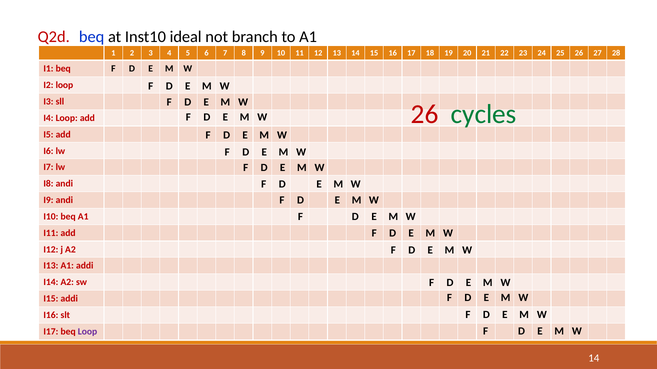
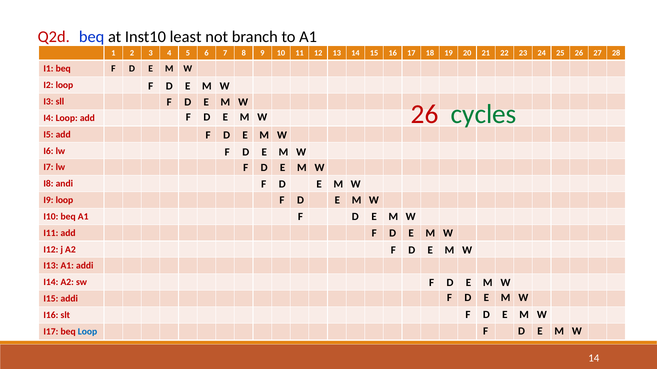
ideal: ideal -> least
I9 andi: andi -> loop
Loop at (88, 332) colour: purple -> blue
